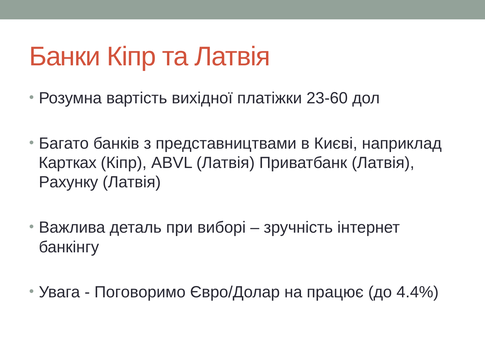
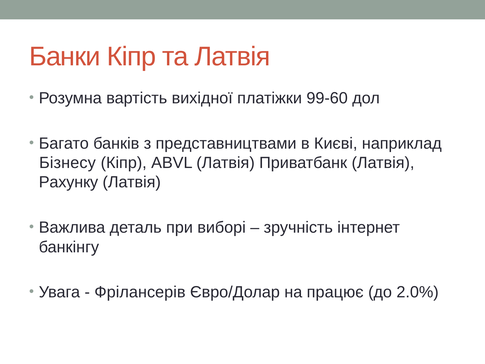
23-60: 23-60 -> 99-60
Картках: Картках -> Бізнесу
Поговоримо: Поговоримо -> Фрілансерів
4.4%: 4.4% -> 2.0%
